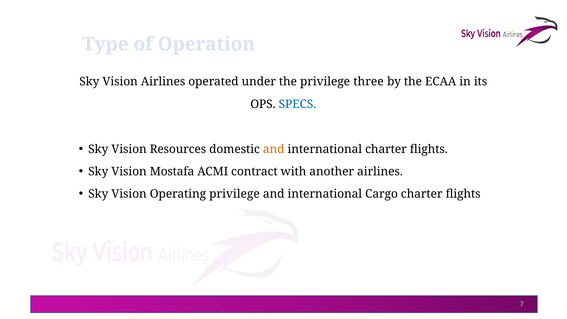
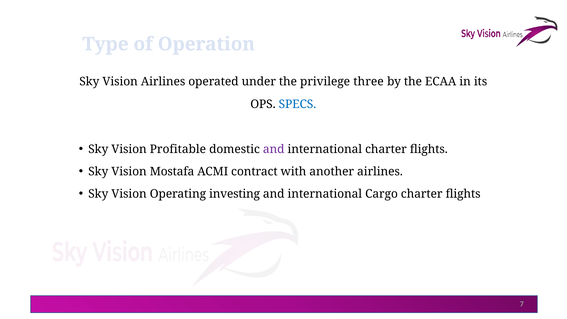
Resources: Resources -> Profitable
and at (274, 149) colour: orange -> purple
Operating privilege: privilege -> investing
